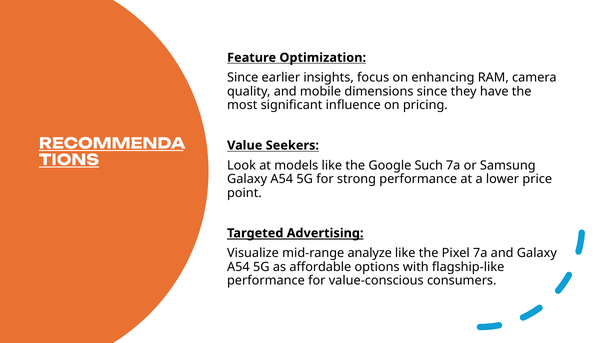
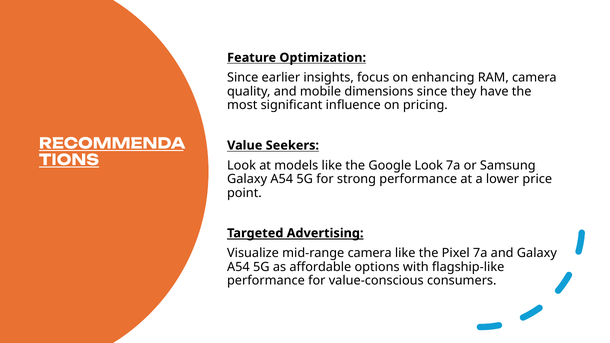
Google Such: Such -> Look
mid-range analyze: analyze -> camera
